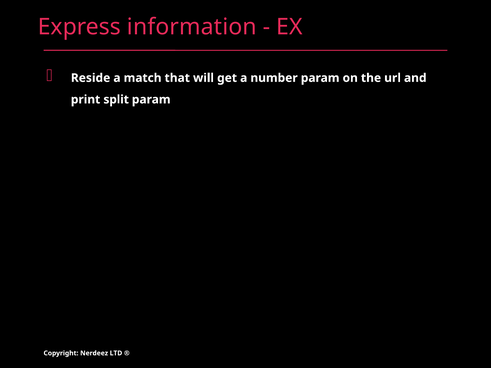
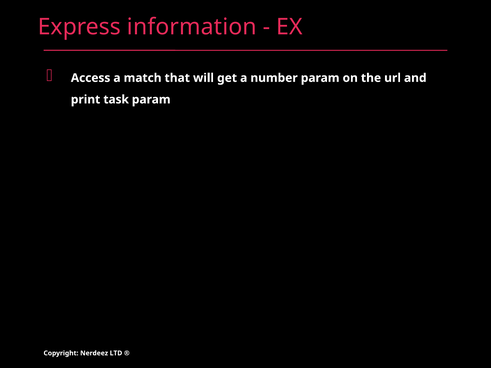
Reside: Reside -> Access
split: split -> task
